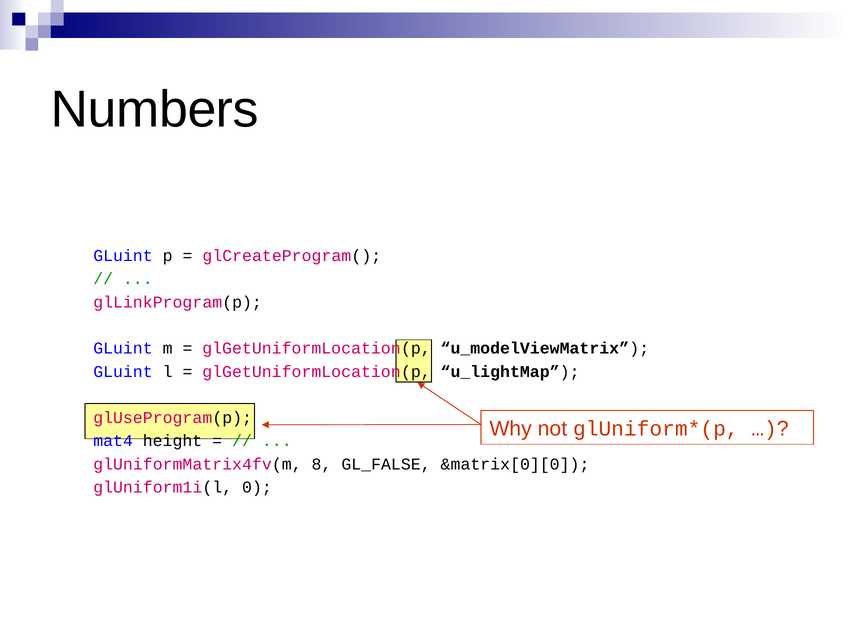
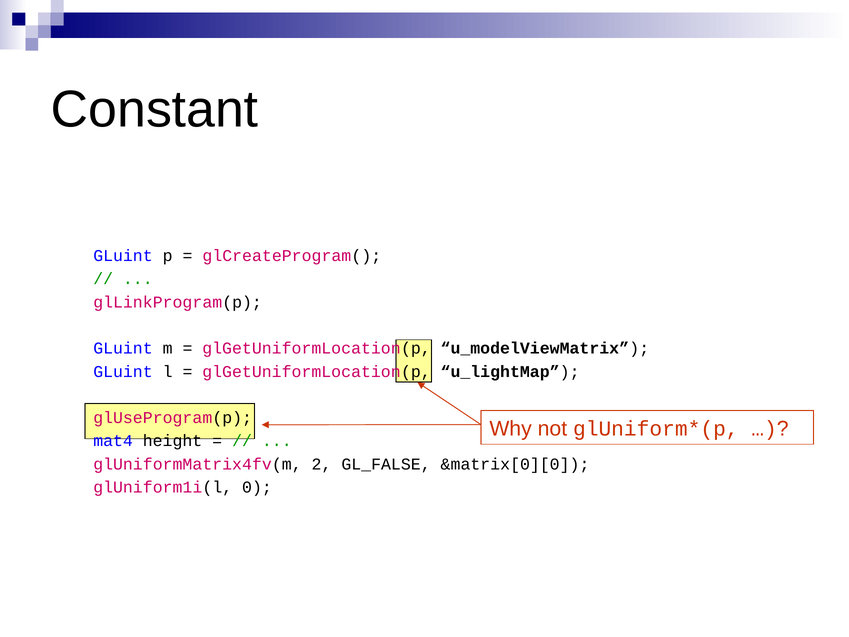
Numbers: Numbers -> Constant
8: 8 -> 2
